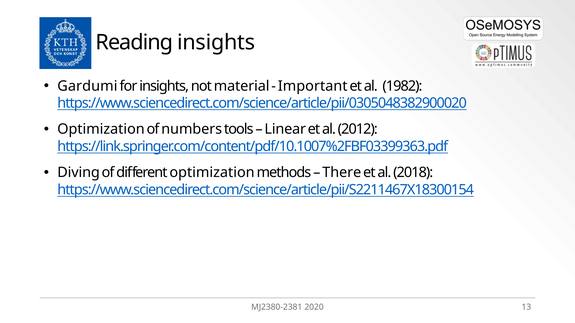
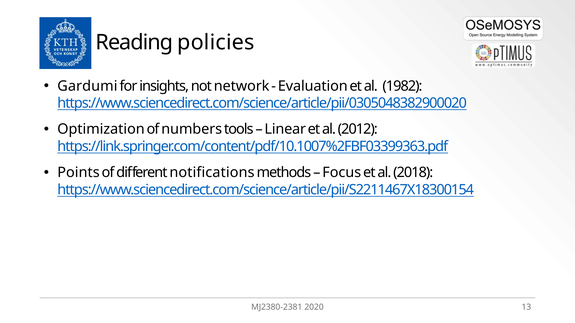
Reading insights: insights -> policies
material: material -> network
Important: Important -> Evaluation
Diving: Diving -> Points
different optimization: optimization -> notifications
There: There -> Focus
